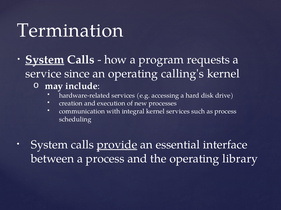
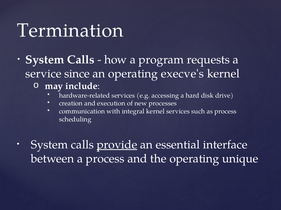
System at (45, 60) underline: present -> none
calling's: calling's -> execve's
library: library -> unique
